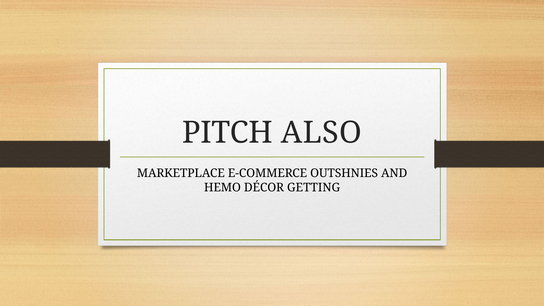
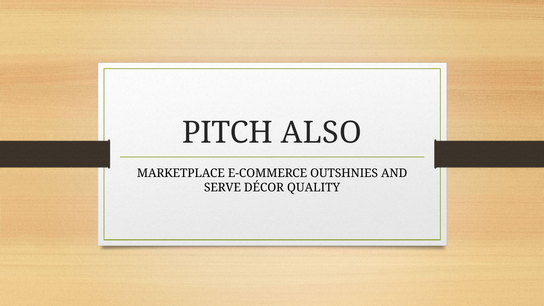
HEMO: HEMO -> SERVE
GETTING: GETTING -> QUALITY
